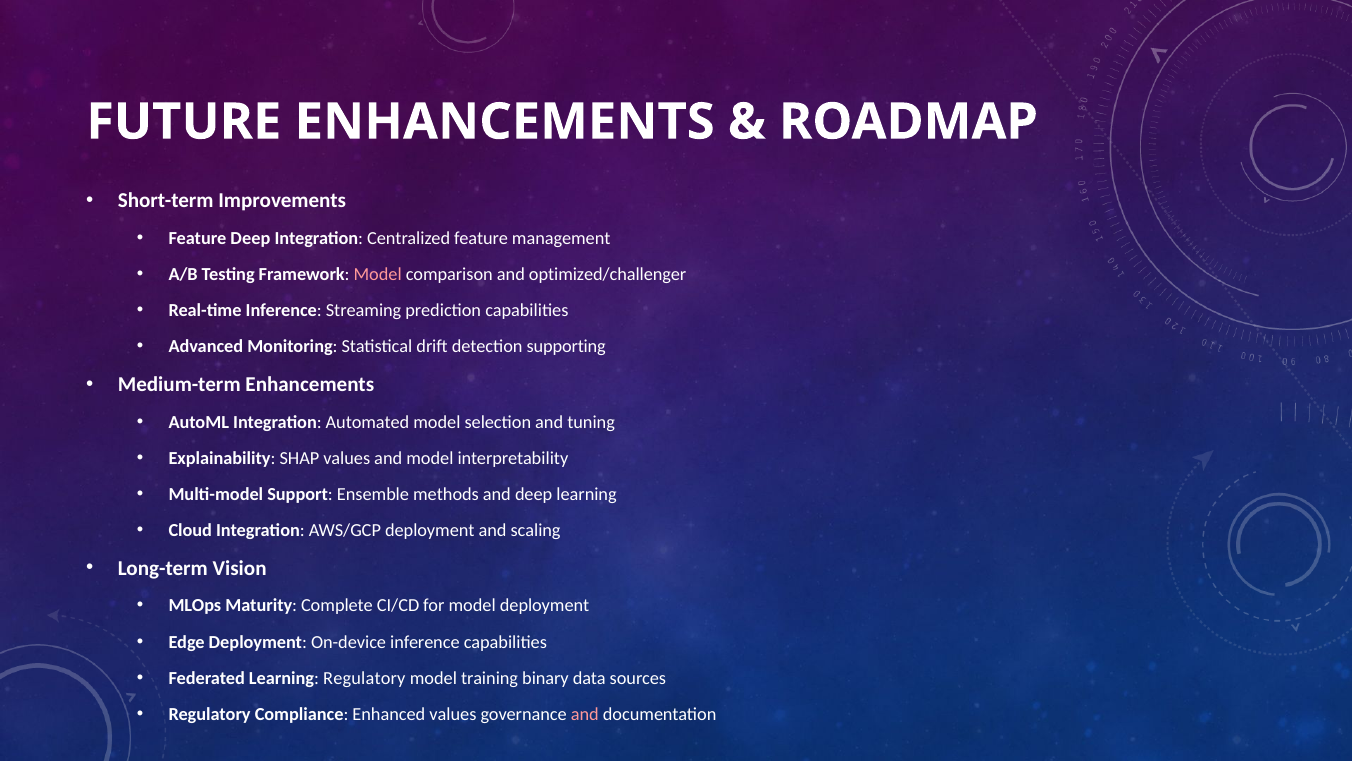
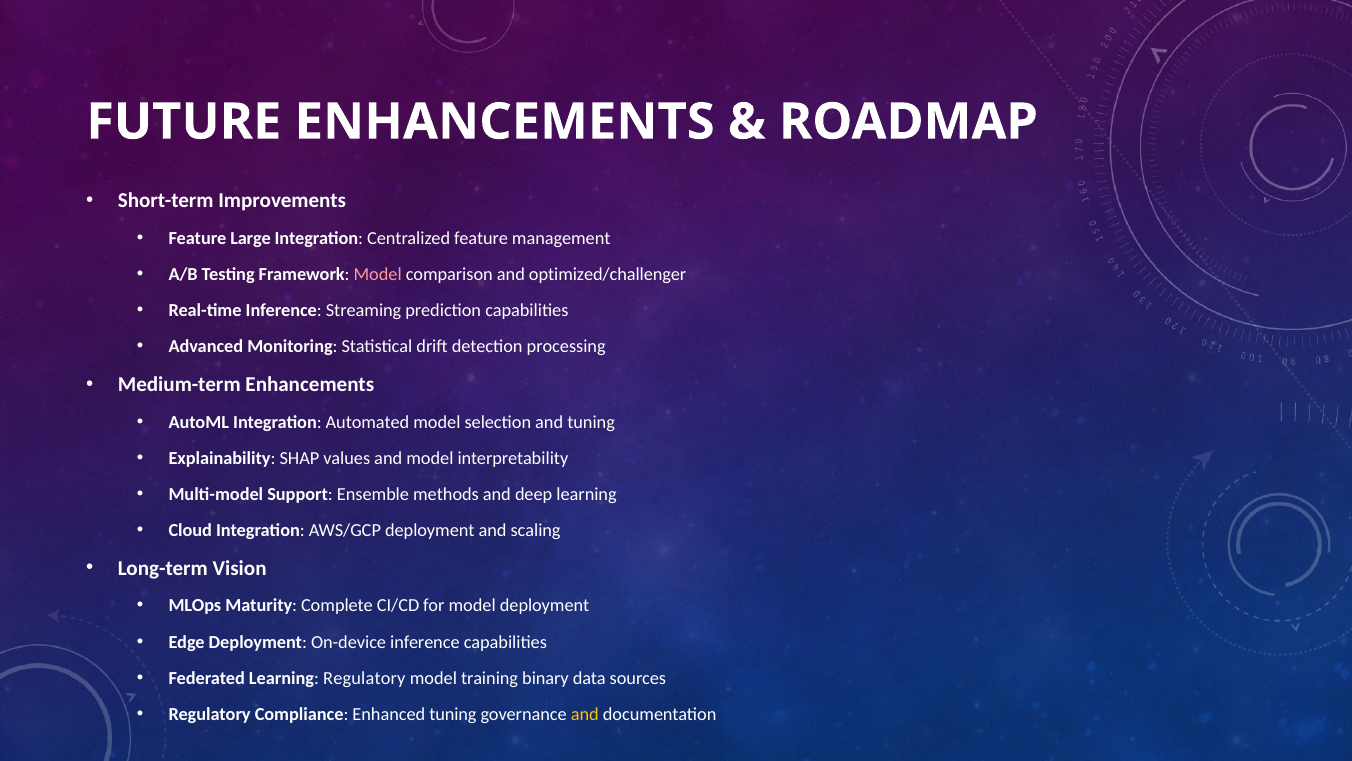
Feature Deep: Deep -> Large
supporting: supporting -> processing
Enhanced values: values -> tuning
and at (585, 714) colour: pink -> yellow
